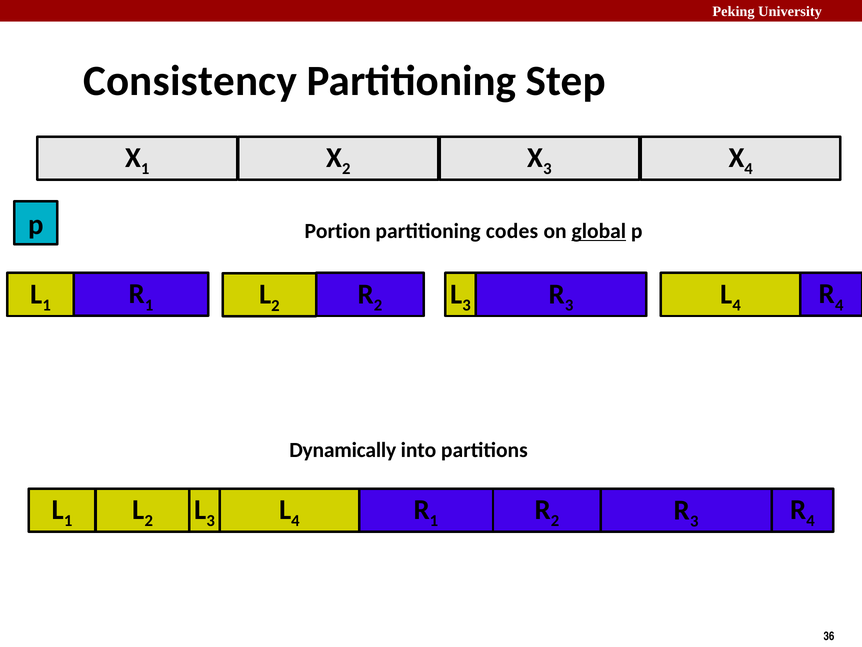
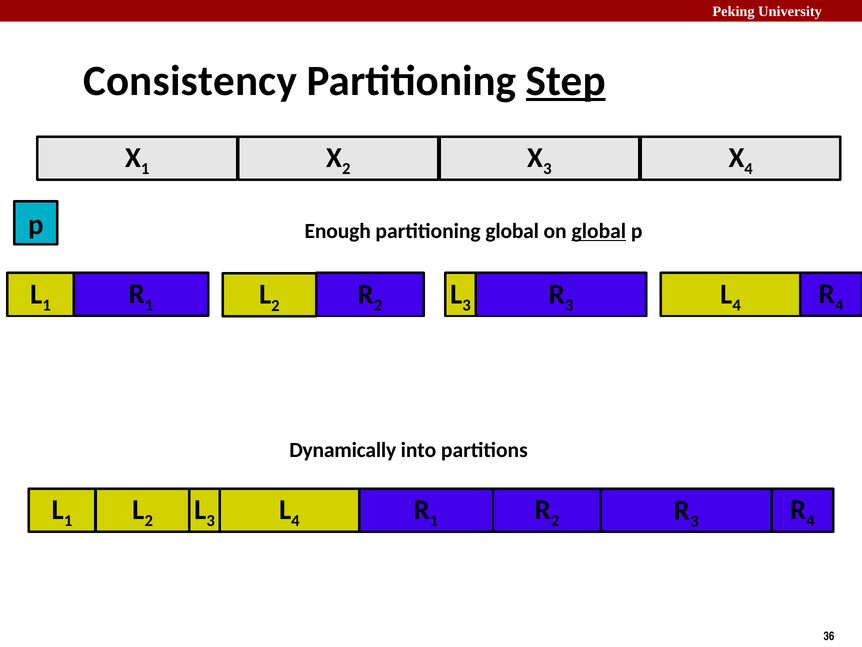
Step underline: none -> present
Portion: Portion -> Enough
partitioning codes: codes -> global
